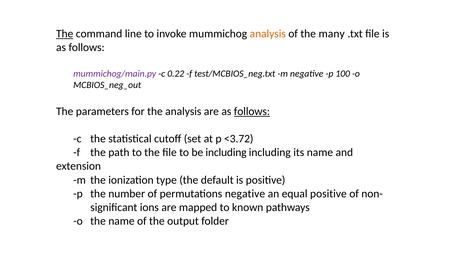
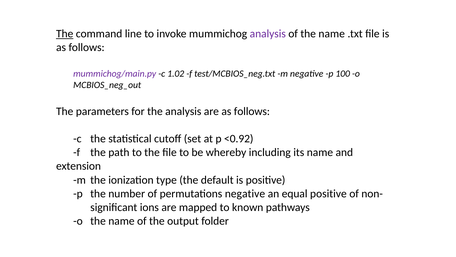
analysis at (268, 34) colour: orange -> purple
of the many: many -> name
0.22: 0.22 -> 1.02
follows at (252, 111) underline: present -> none
<3.72: <3.72 -> <0.92
be including: including -> whereby
